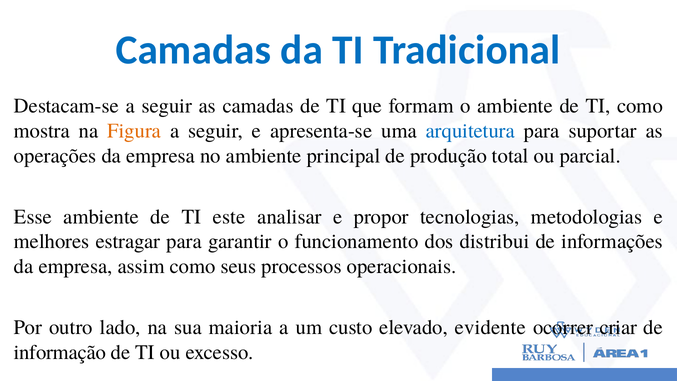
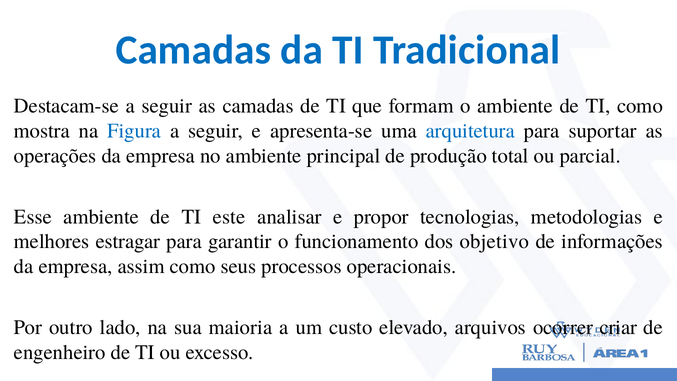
Figura colour: orange -> blue
distribui: distribui -> objetivo
evidente: evidente -> arquivos
informação: informação -> engenheiro
